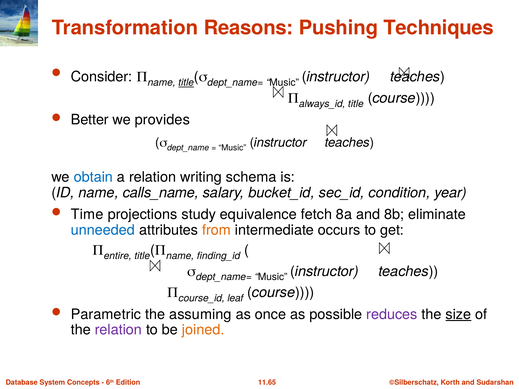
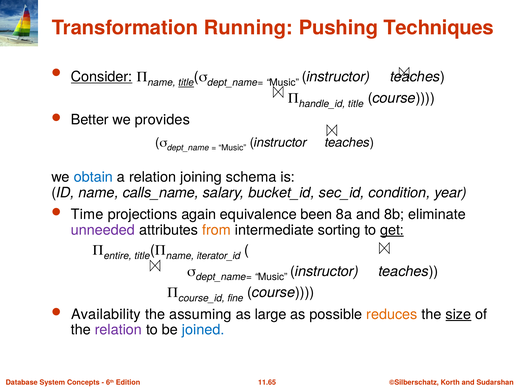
Reasons: Reasons -> Running
Consider underline: none -> present
always_id: always_id -> handle_id
writing: writing -> joining
study: study -> again
fetch: fetch -> been
unneeded colour: blue -> purple
occurs: occurs -> sorting
get underline: none -> present
finding_id: finding_id -> iterator_id
leaf: leaf -> fine
Parametric: Parametric -> Availability
once: once -> large
reduces colour: purple -> orange
joined colour: orange -> blue
